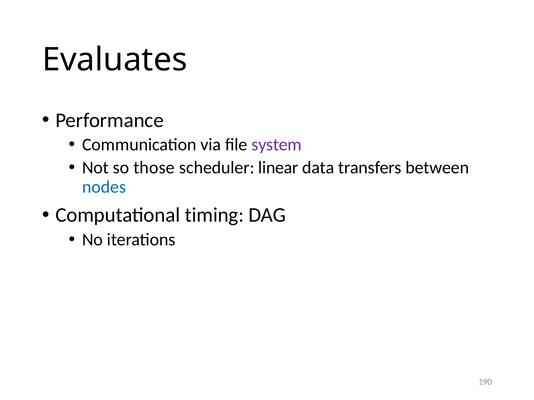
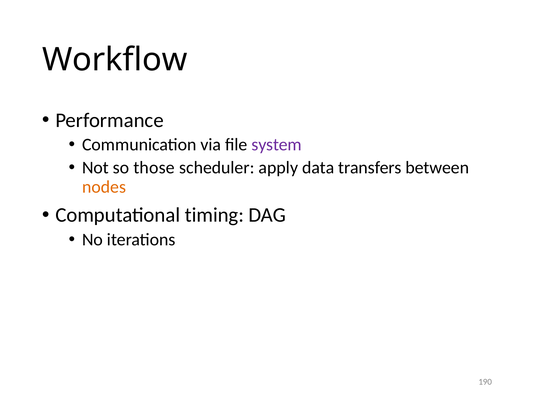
Evaluates: Evaluates -> Workflow
linear: linear -> apply
nodes colour: blue -> orange
